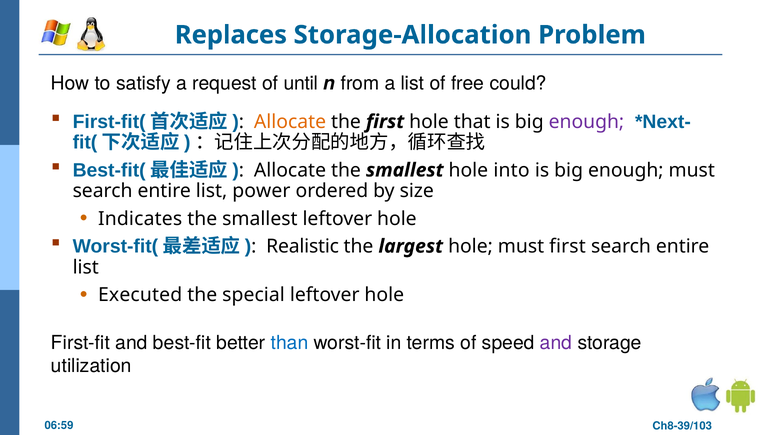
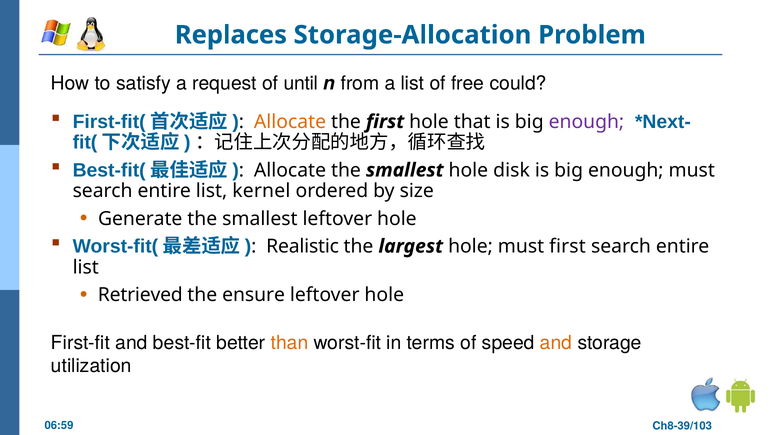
into: into -> disk
power: power -> kernel
Indicates: Indicates -> Generate
Executed: Executed -> Retrieved
special: special -> ensure
than colour: blue -> orange
and at (556, 343) colour: purple -> orange
